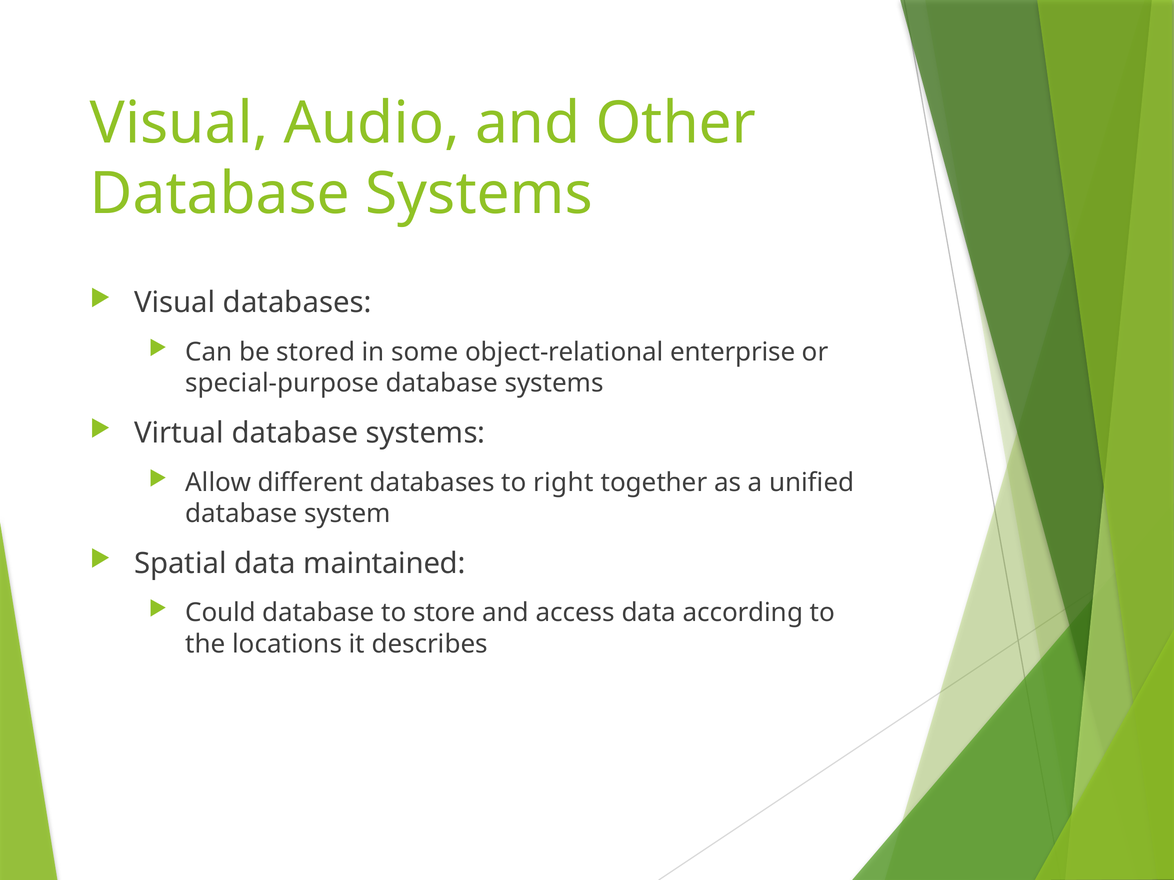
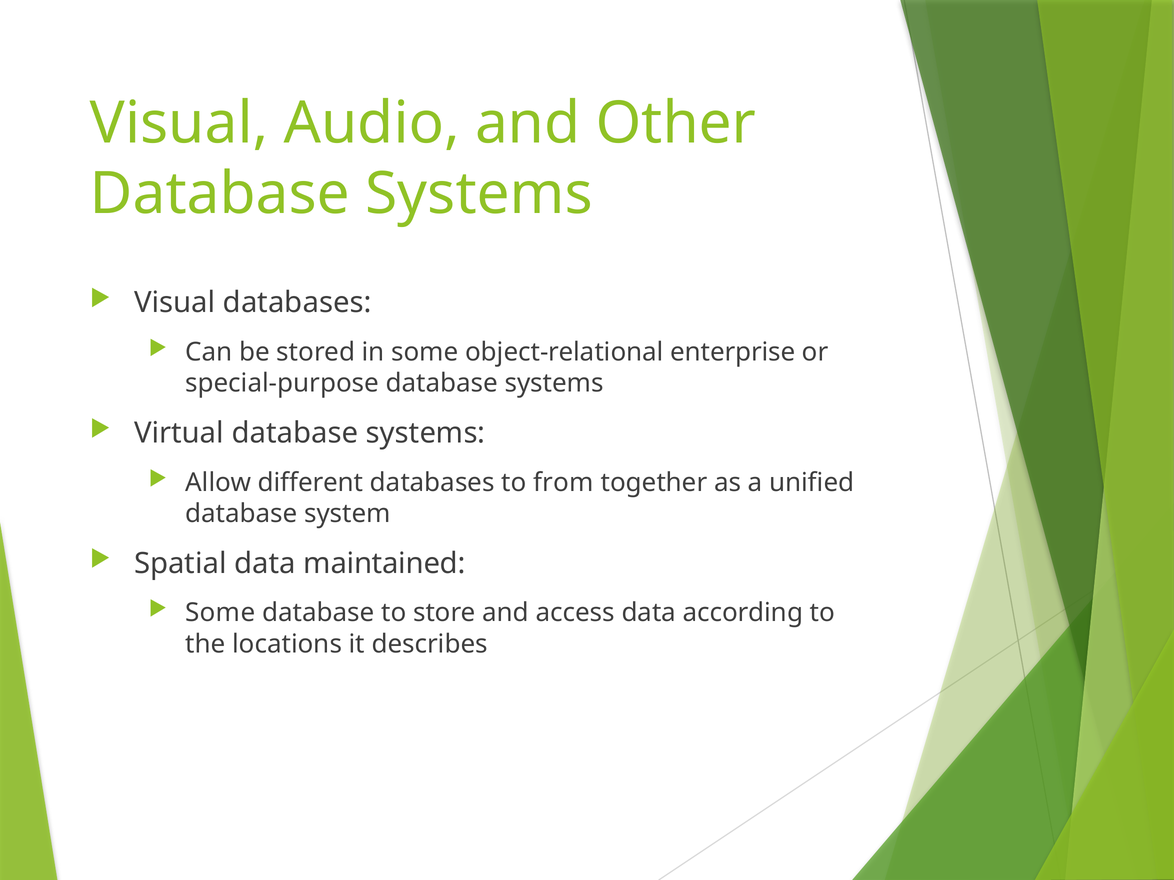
right: right -> from
Could at (221, 613): Could -> Some
